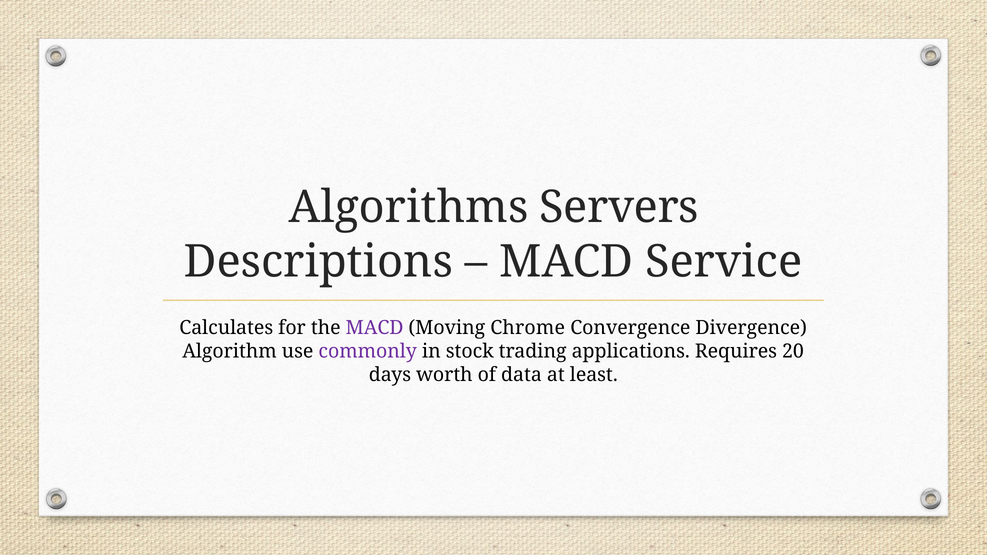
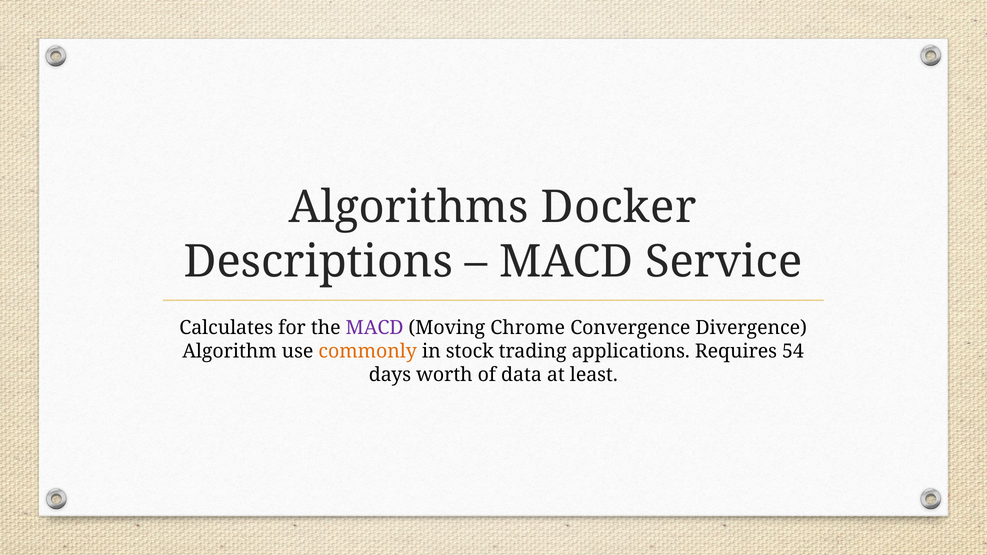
Servers: Servers -> Docker
commonly colour: purple -> orange
20: 20 -> 54
